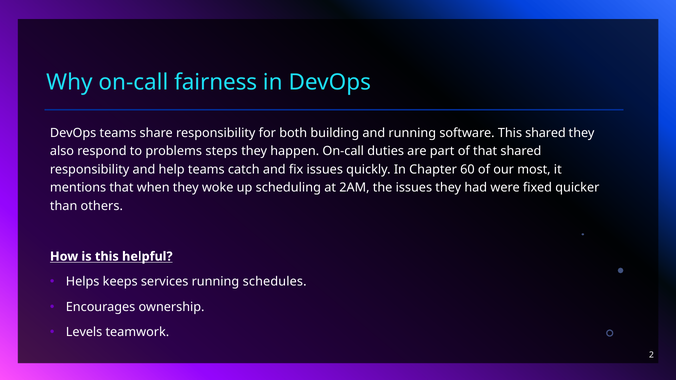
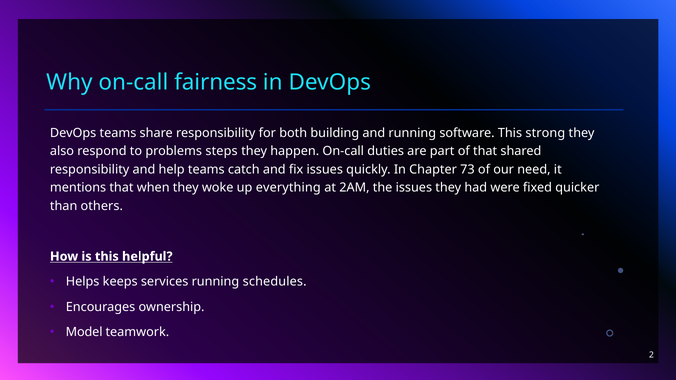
This shared: shared -> strong
60: 60 -> 73
most: most -> need
scheduling: scheduling -> everything
Levels: Levels -> Model
